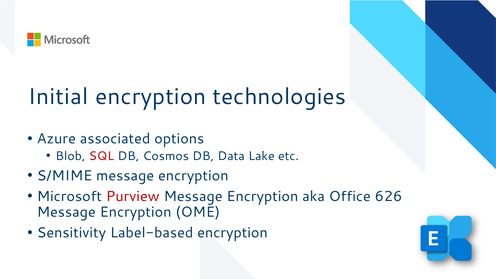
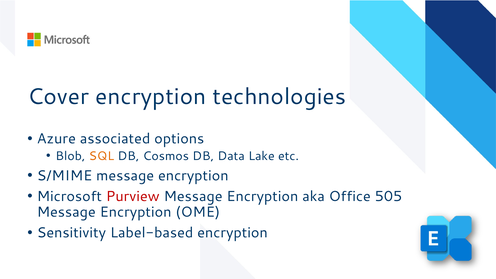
Initial: Initial -> Cover
SQL colour: red -> orange
626: 626 -> 505
